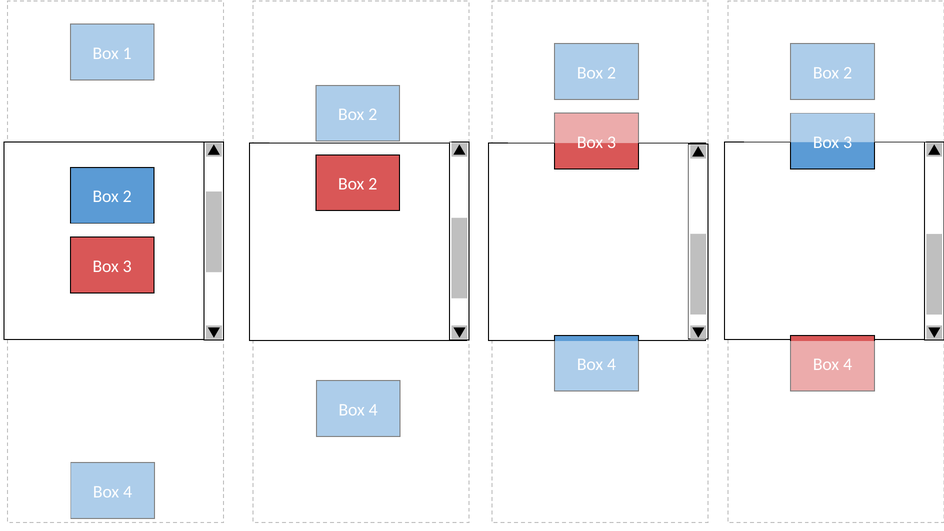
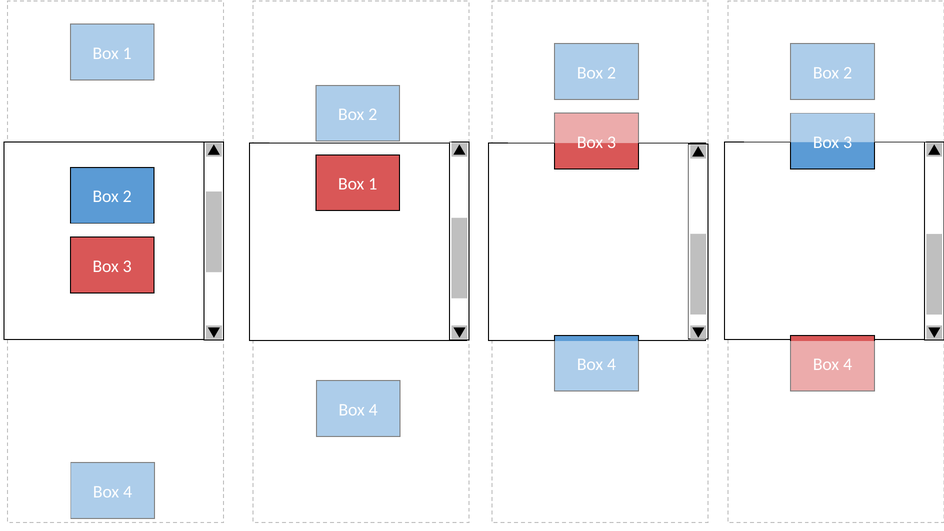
2 at (373, 184): 2 -> 1
